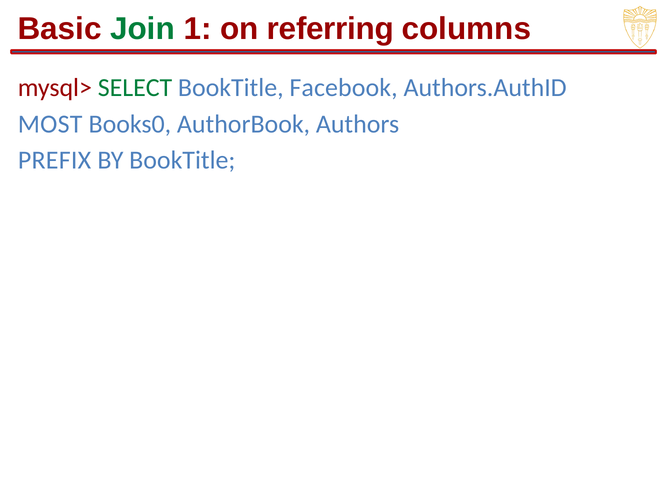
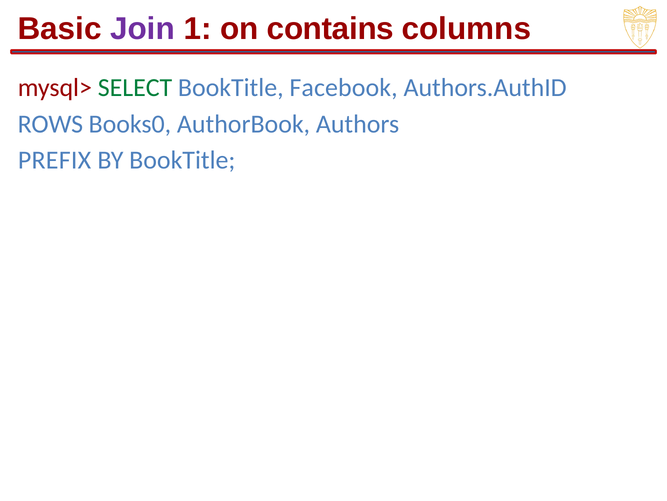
Join colour: green -> purple
referring: referring -> contains
MOST: MOST -> ROWS
